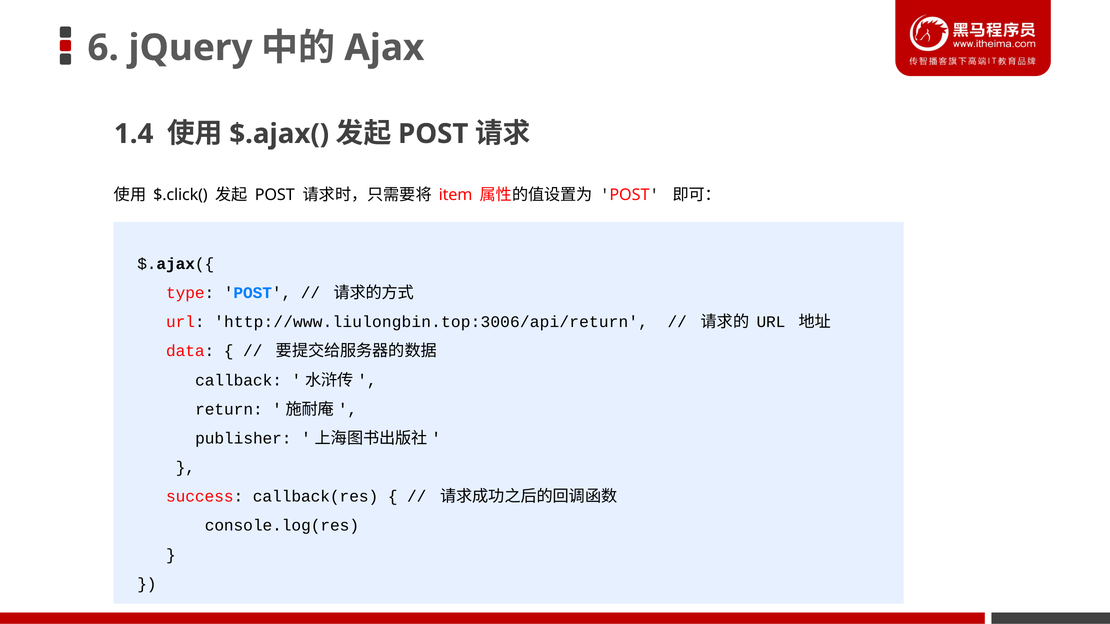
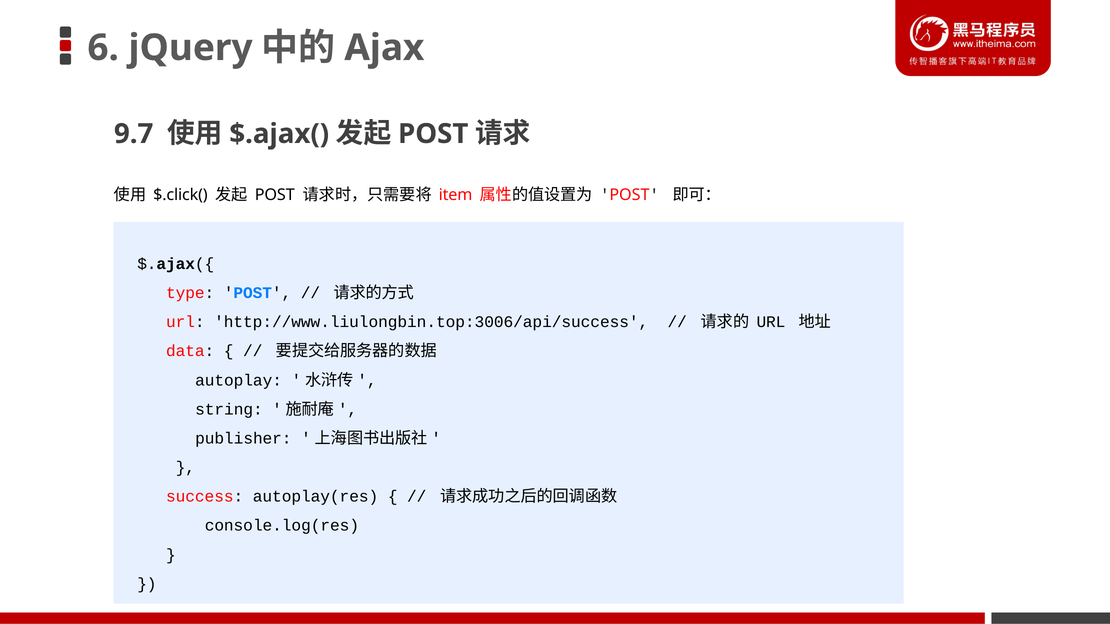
1.4: 1.4 -> 9.7
http://www.liulongbin.top:3006/api/return: http://www.liulongbin.top:3006/api/return -> http://www.liulongbin.top:3006/api/success
callback: callback -> autoplay
return: return -> string
callback(res: callback(res -> autoplay(res
